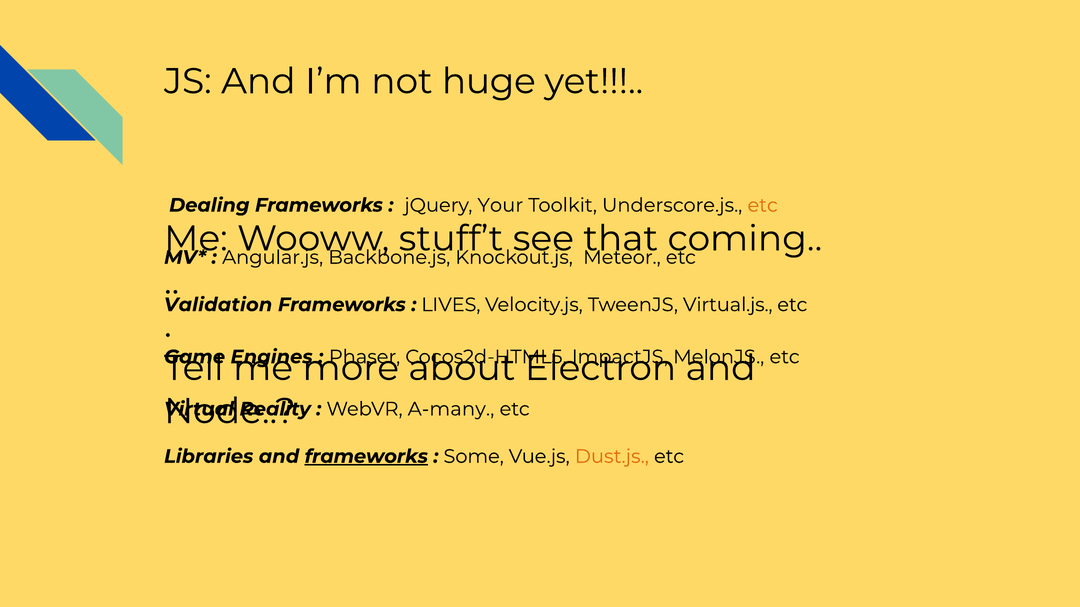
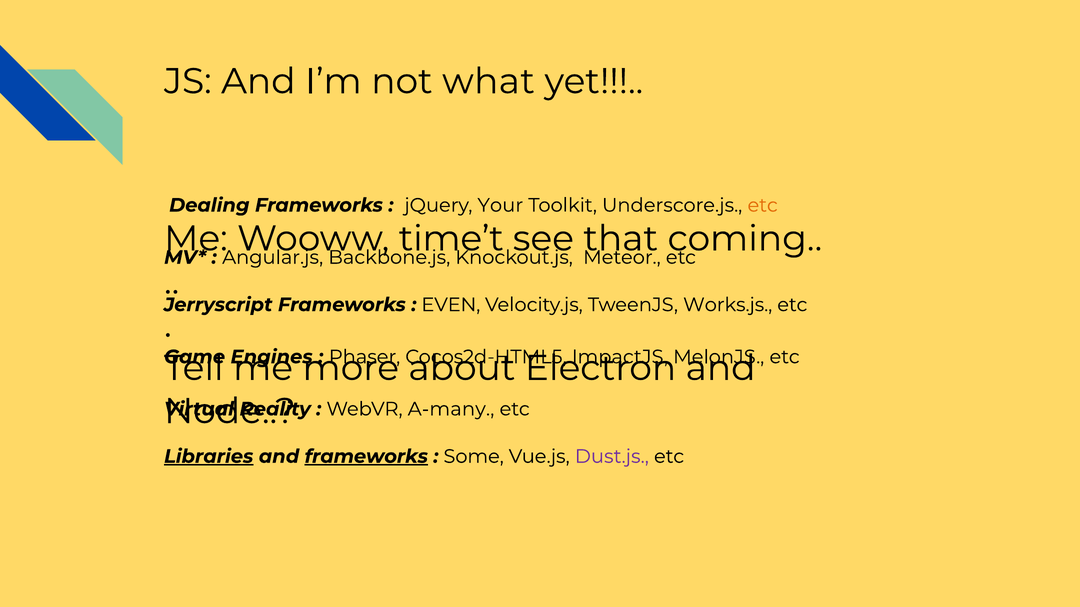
huge: huge -> what
stuff’t: stuff’t -> time’t
Validation: Validation -> Jerryscript
LIVES: LIVES -> EVEN
Virtual.js: Virtual.js -> Works.js
Libraries underline: none -> present
Dust.js colour: orange -> purple
